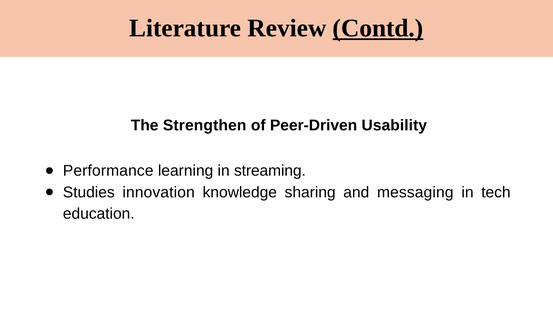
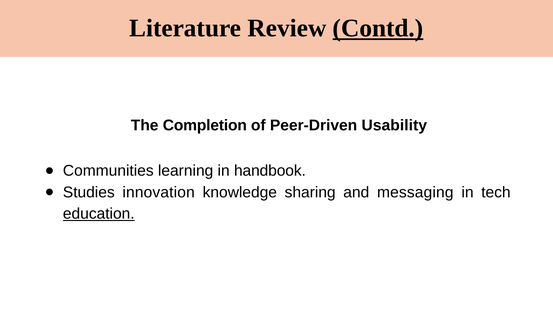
Strengthen: Strengthen -> Completion
Performance: Performance -> Communities
streaming: streaming -> handbook
education underline: none -> present
